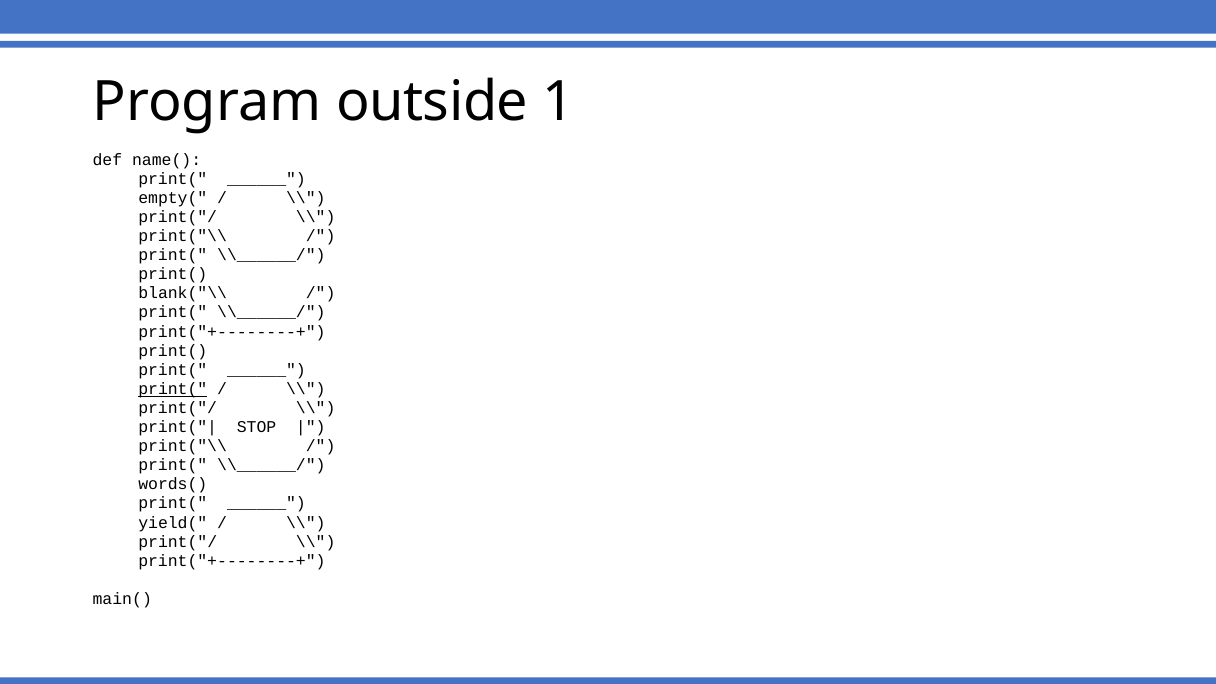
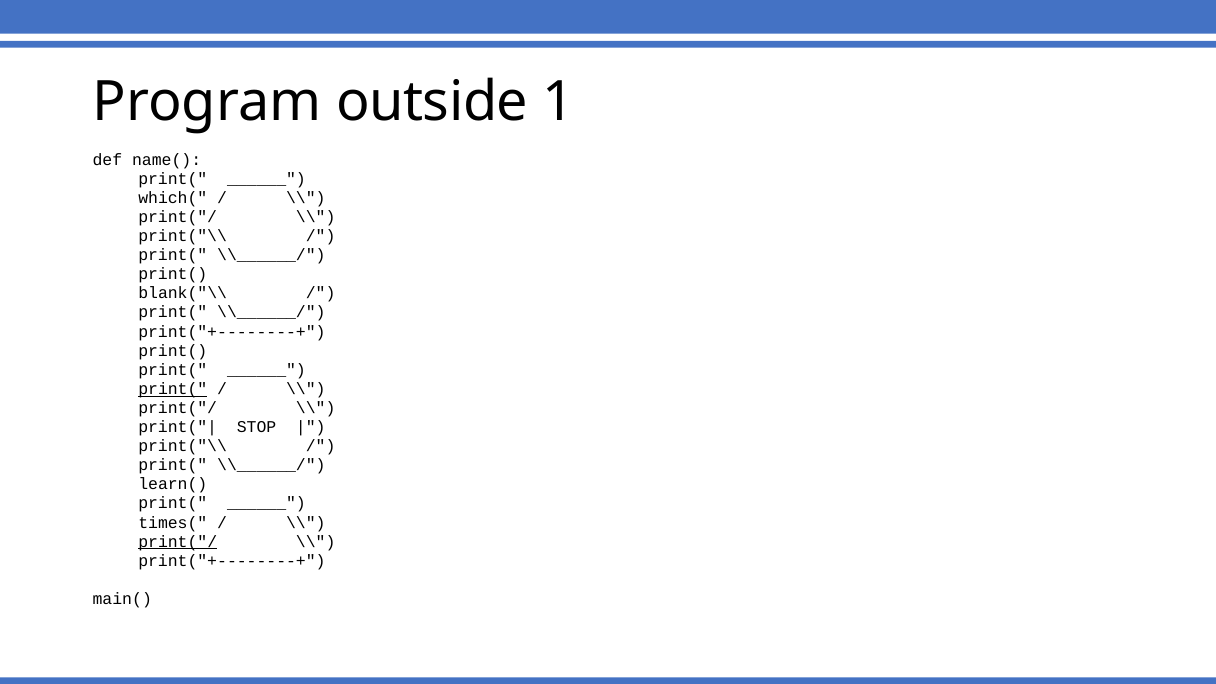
empty(: empty( -> which(
words(: words( -> learn(
yield(: yield( -> times(
print("/ at (178, 542) underline: none -> present
